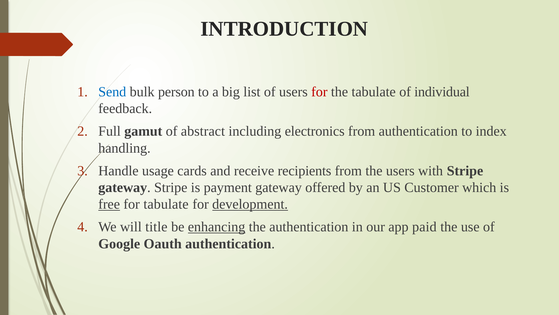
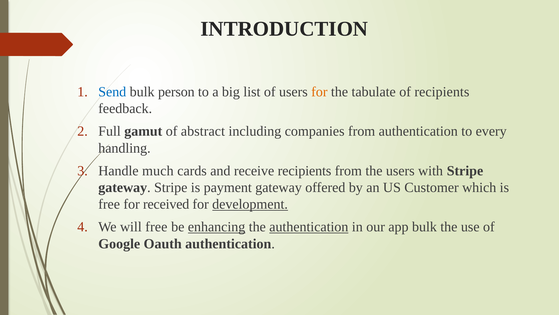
for at (319, 92) colour: red -> orange
of individual: individual -> recipients
electronics: electronics -> companies
index: index -> every
usage: usage -> much
free at (109, 204) underline: present -> none
for tabulate: tabulate -> received
will title: title -> free
authentication at (309, 227) underline: none -> present
app paid: paid -> bulk
